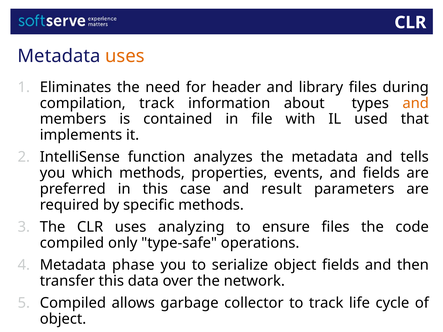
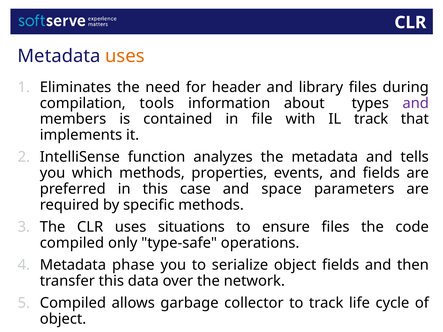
compilation track: track -> tools
and at (416, 103) colour: orange -> purple
IL used: used -> track
result: result -> space
analyzing: analyzing -> situations
